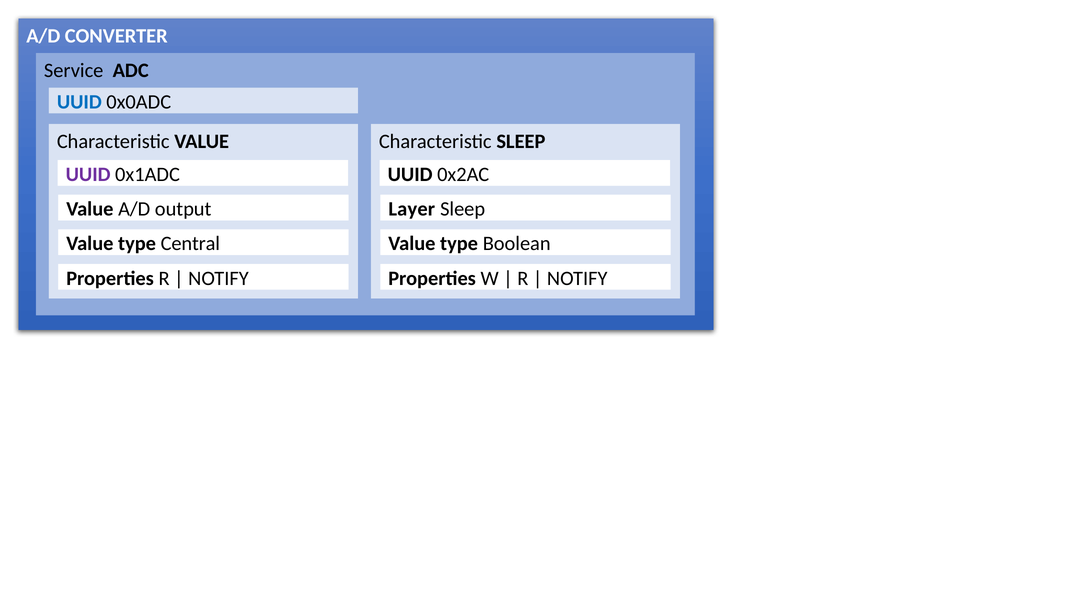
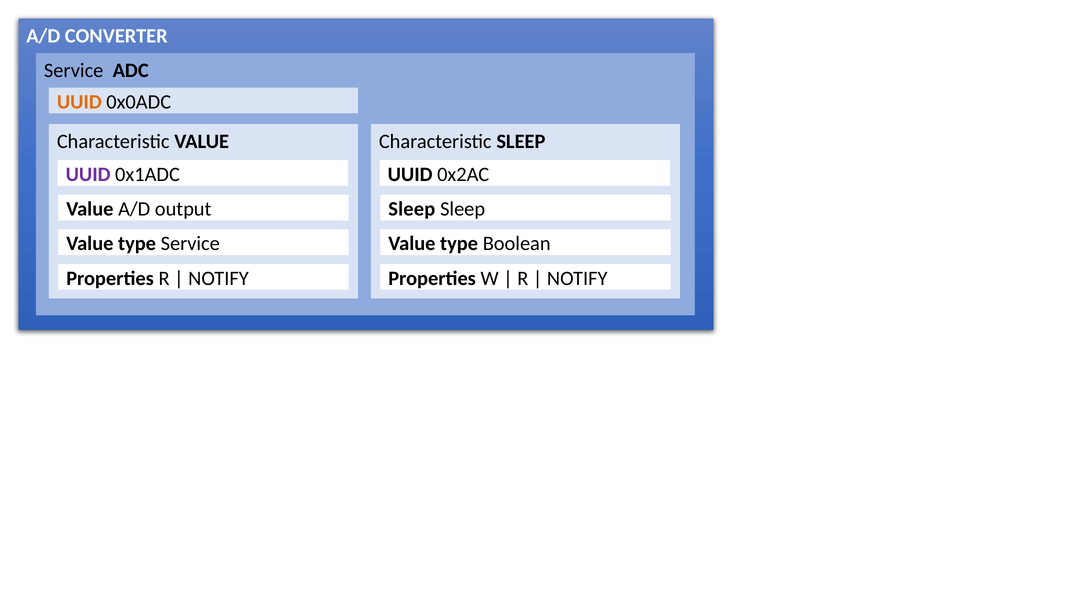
UUID at (79, 102) colour: blue -> orange
Layer at (412, 209): Layer -> Sleep
type Central: Central -> Service
